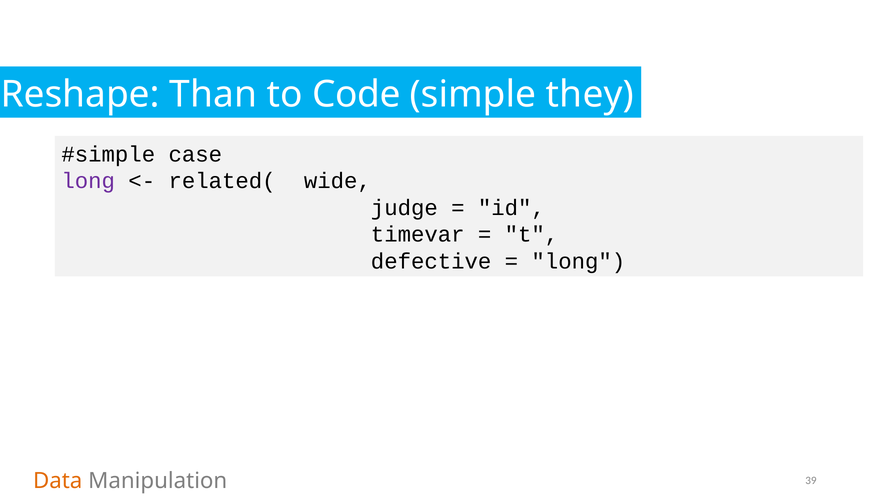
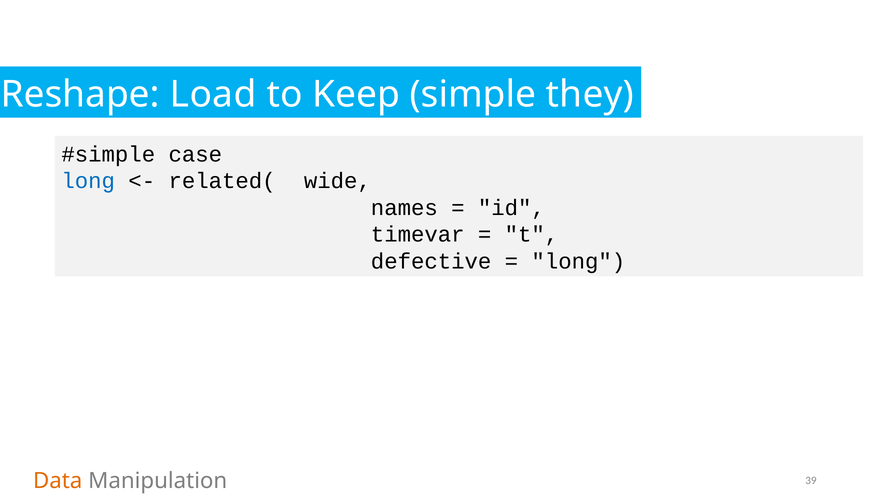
Than: Than -> Load
Code: Code -> Keep
long at (88, 181) colour: purple -> blue
judge: judge -> names
